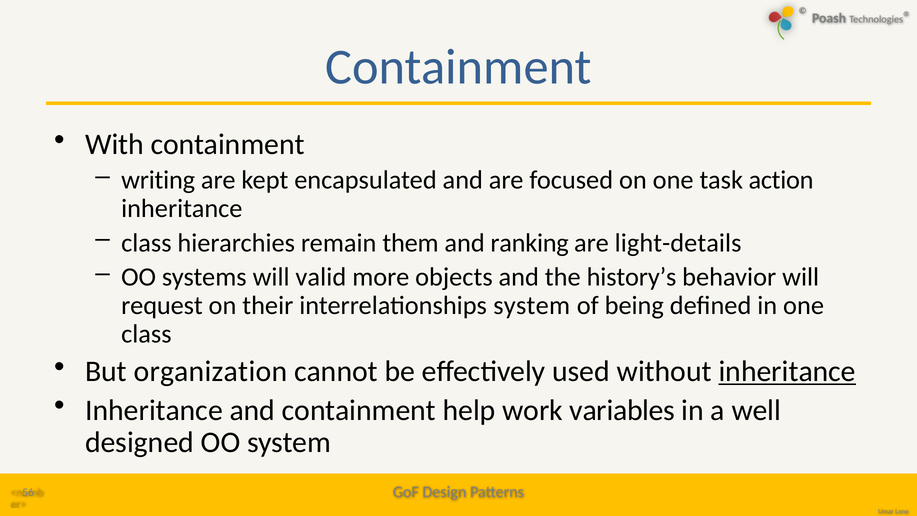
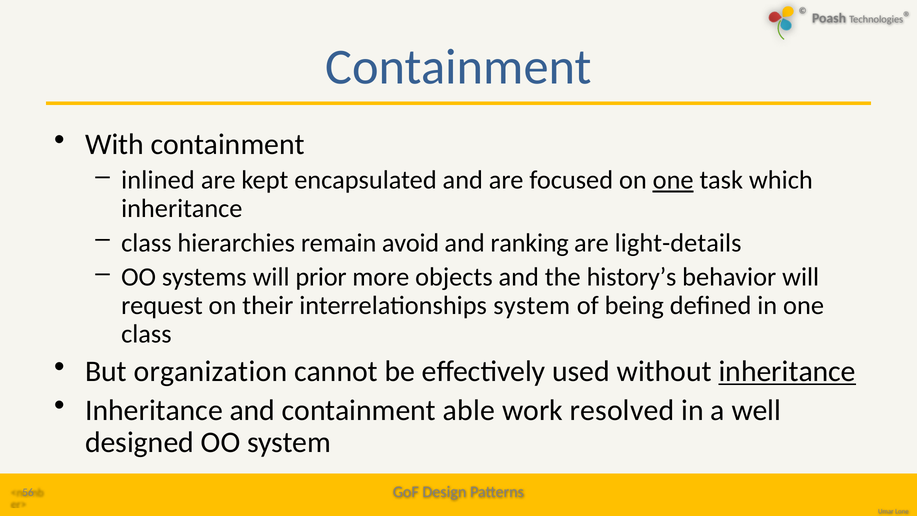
writing: writing -> inlined
one at (673, 180) underline: none -> present
action: action -> which
them: them -> avoid
valid: valid -> prior
help: help -> able
variables: variables -> resolved
